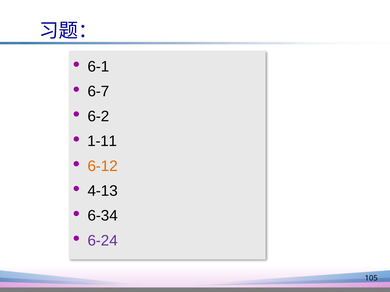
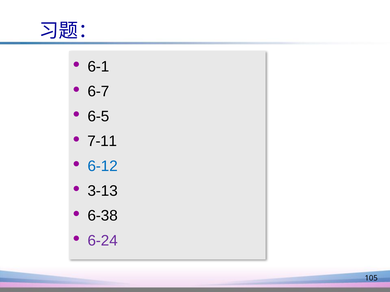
6-2: 6-2 -> 6-5
1-11: 1-11 -> 7-11
6-12 colour: orange -> blue
4-13: 4-13 -> 3-13
6-34: 6-34 -> 6-38
